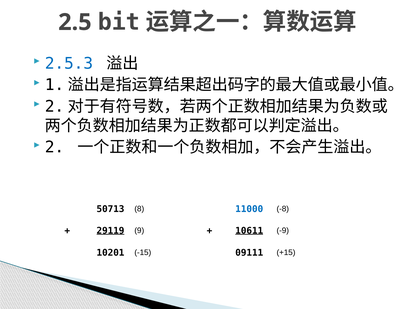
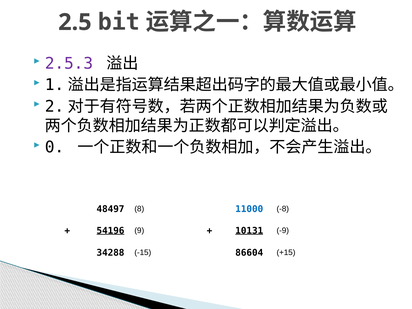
2.5.3 colour: blue -> purple
2: 2 -> 0
50713: 50713 -> 48497
29119: 29119 -> 54196
10611: 10611 -> 10131
10201: 10201 -> 34288
09111: 09111 -> 86604
